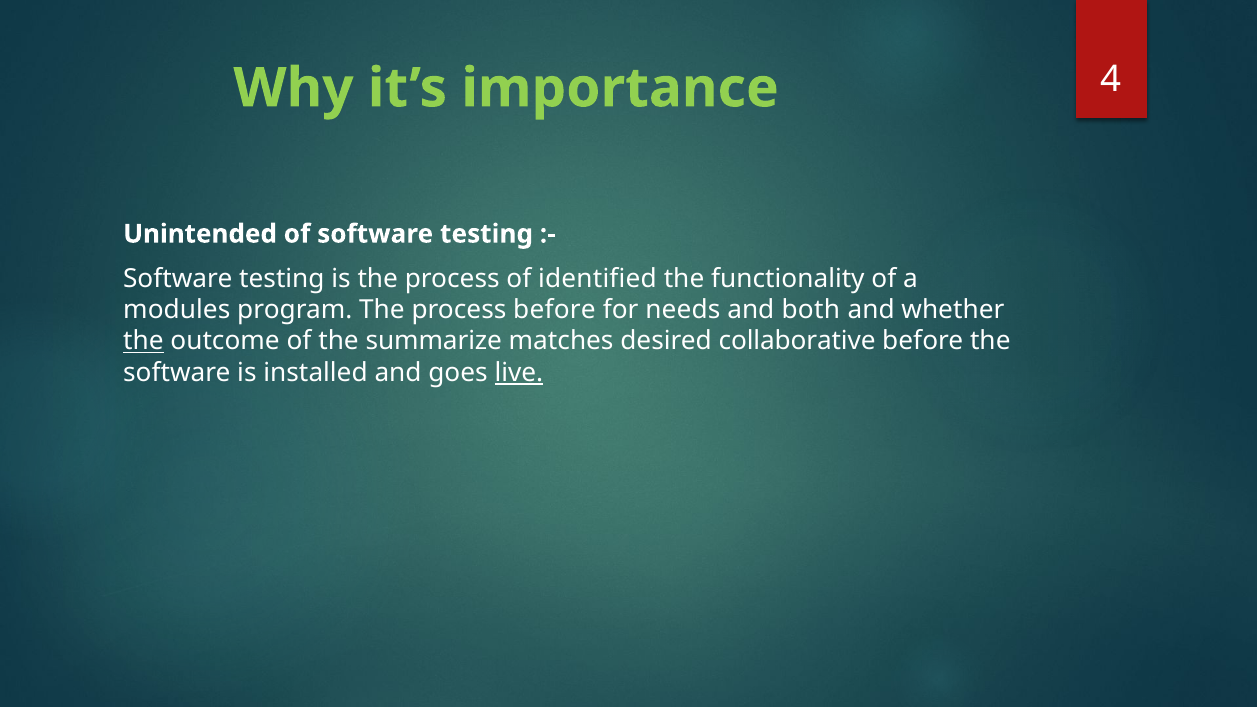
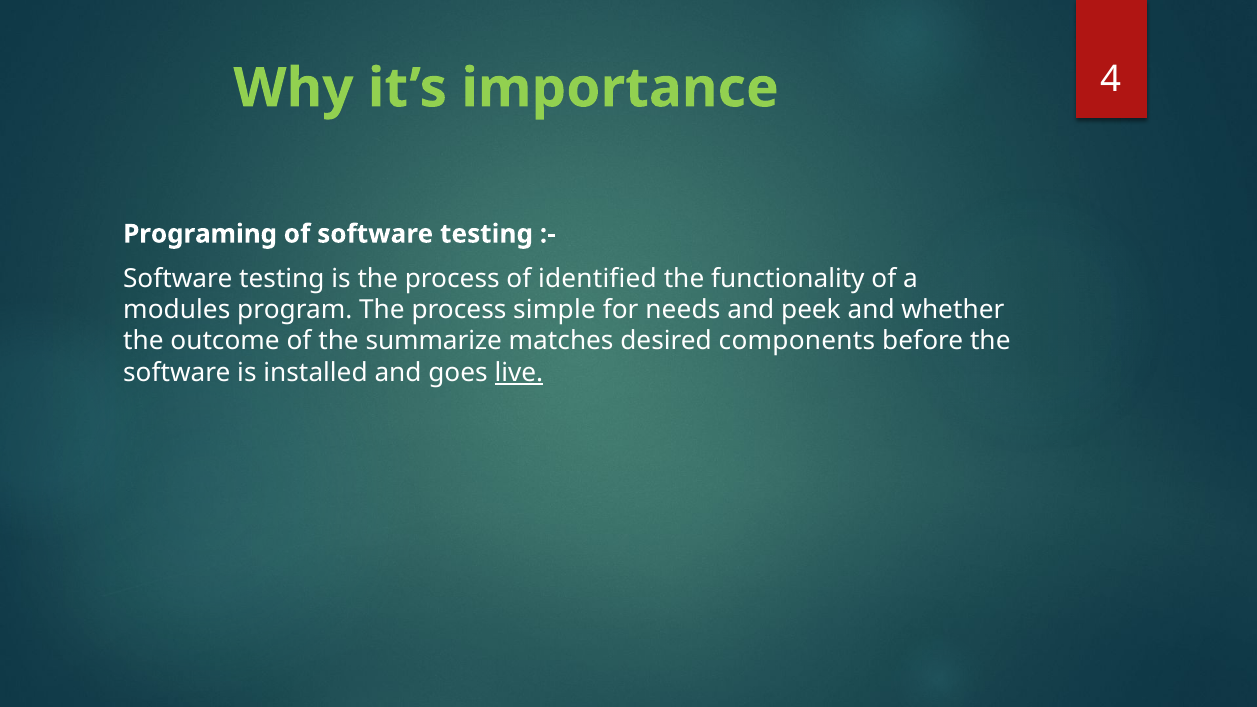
Unintended: Unintended -> Programing
process before: before -> simple
both: both -> peek
the at (143, 341) underline: present -> none
collaborative: collaborative -> components
